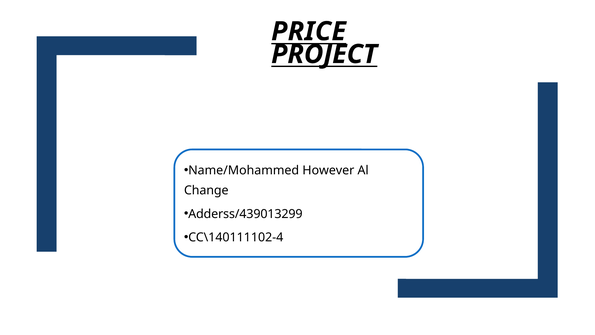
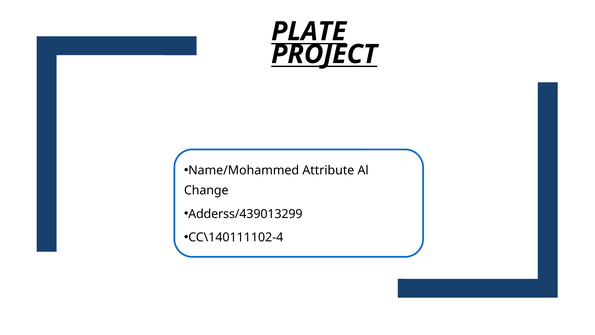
PRICE: PRICE -> PLATE
However: However -> Attribute
